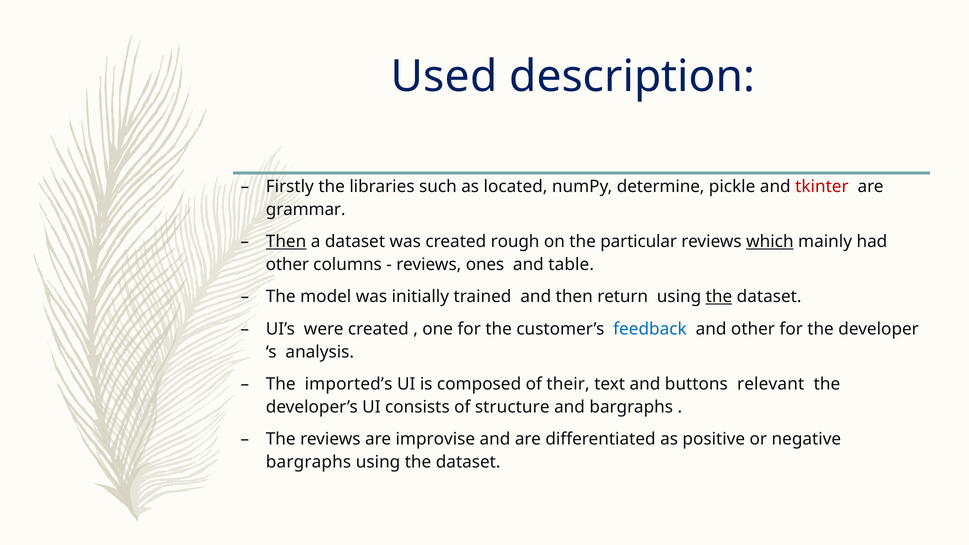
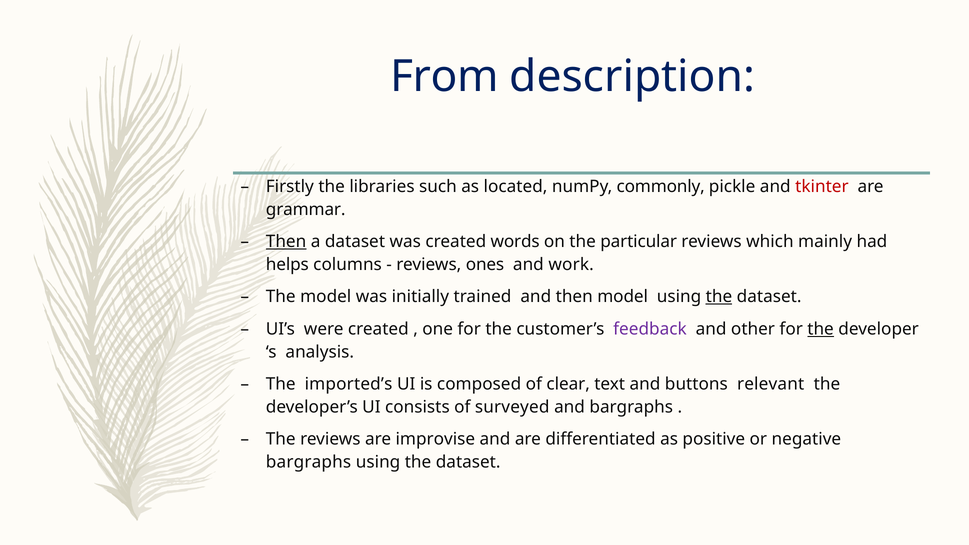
Used: Used -> From
determine: determine -> commonly
rough: rough -> words
which underline: present -> none
other at (287, 265): other -> helps
table: table -> work
then return: return -> model
feedback colour: blue -> purple
the at (821, 329) underline: none -> present
their: their -> clear
structure: structure -> surveyed
